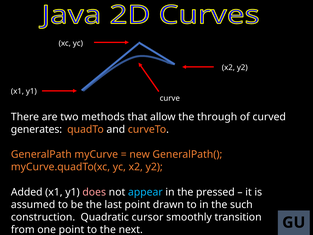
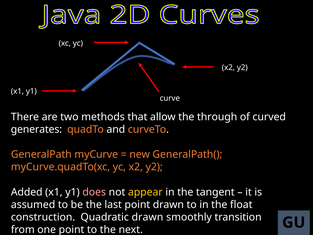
appear colour: light blue -> yellow
pressed: pressed -> tangent
such: such -> float
Quadratic cursor: cursor -> drawn
